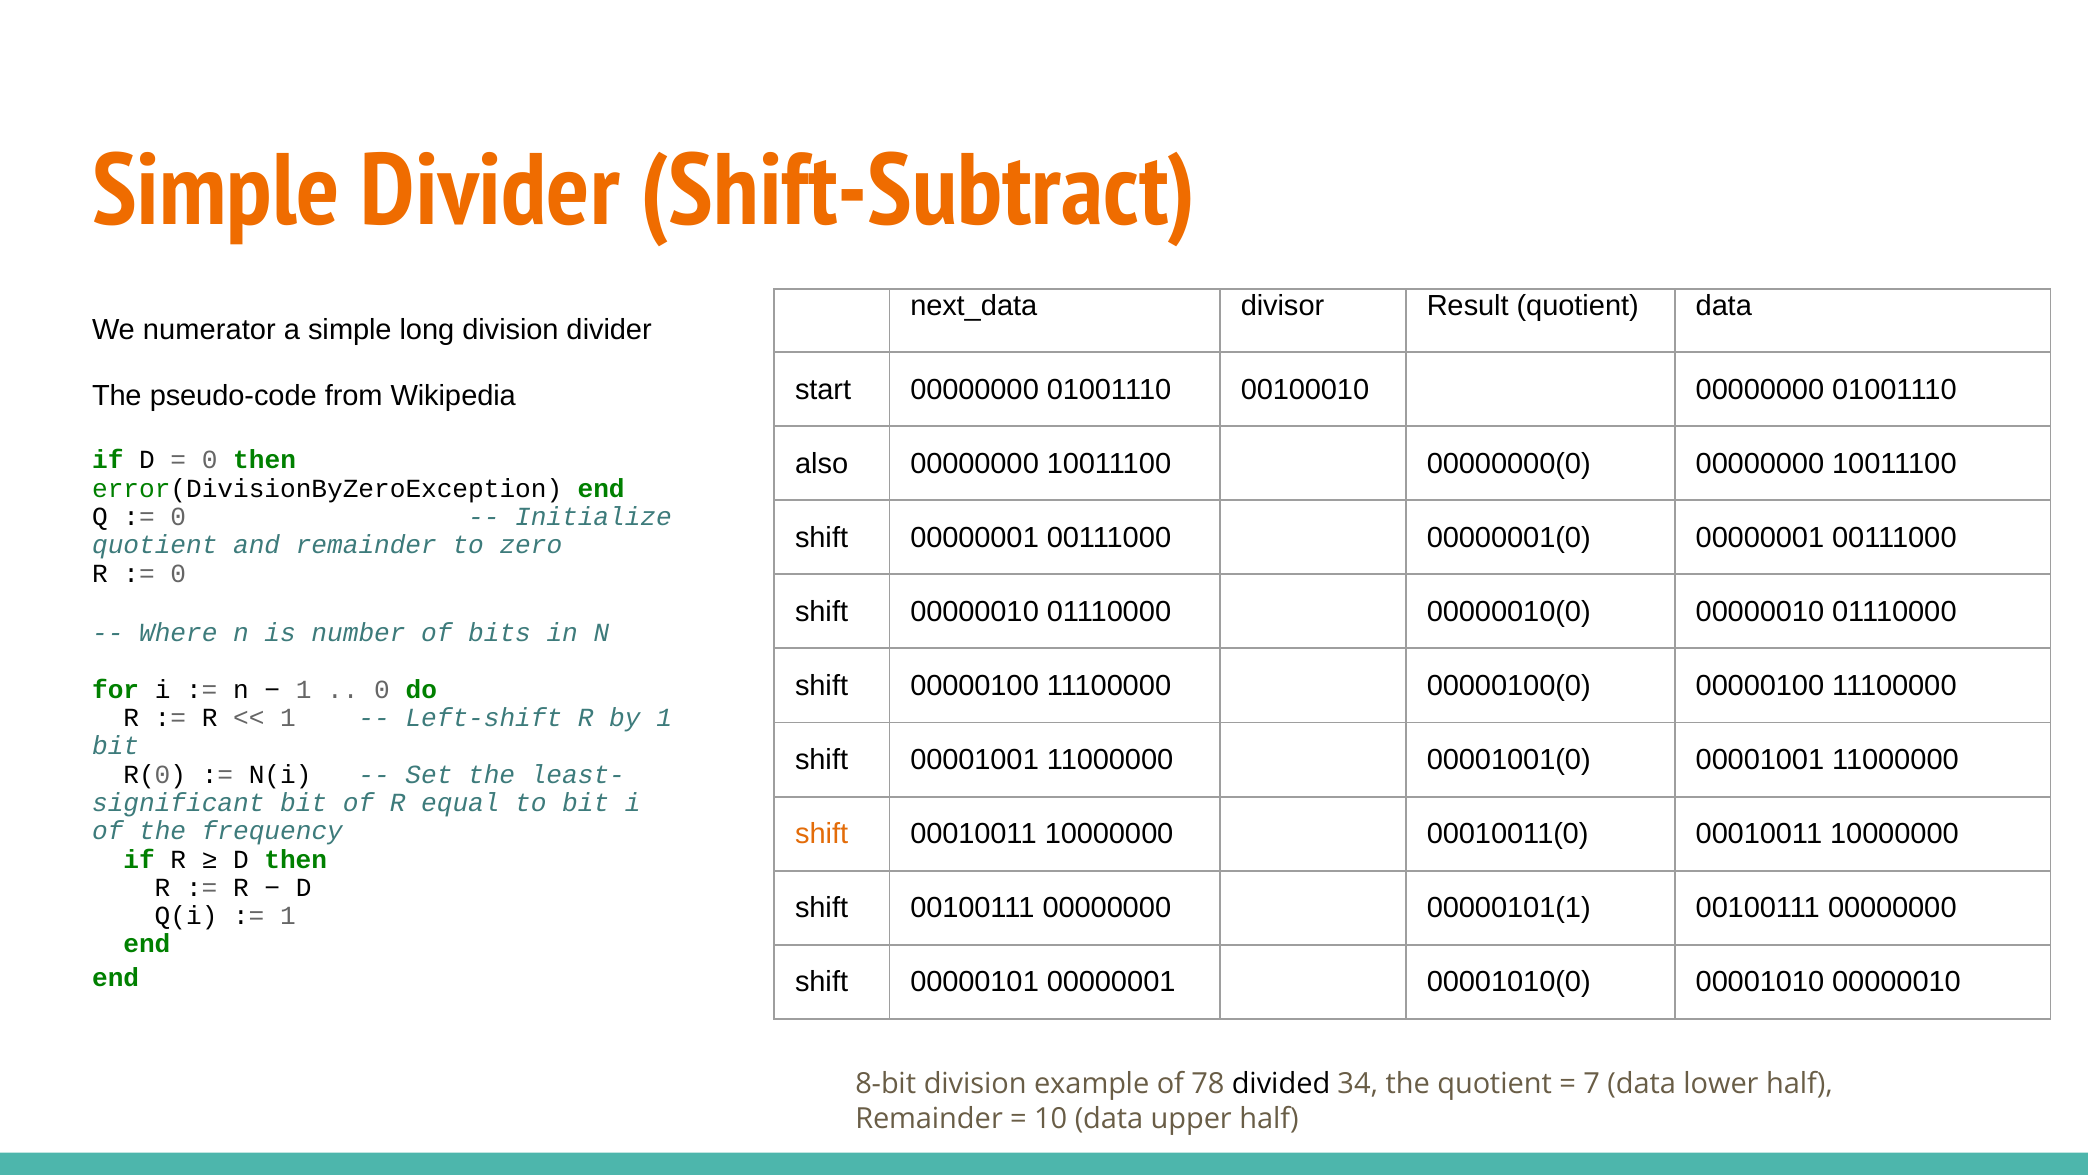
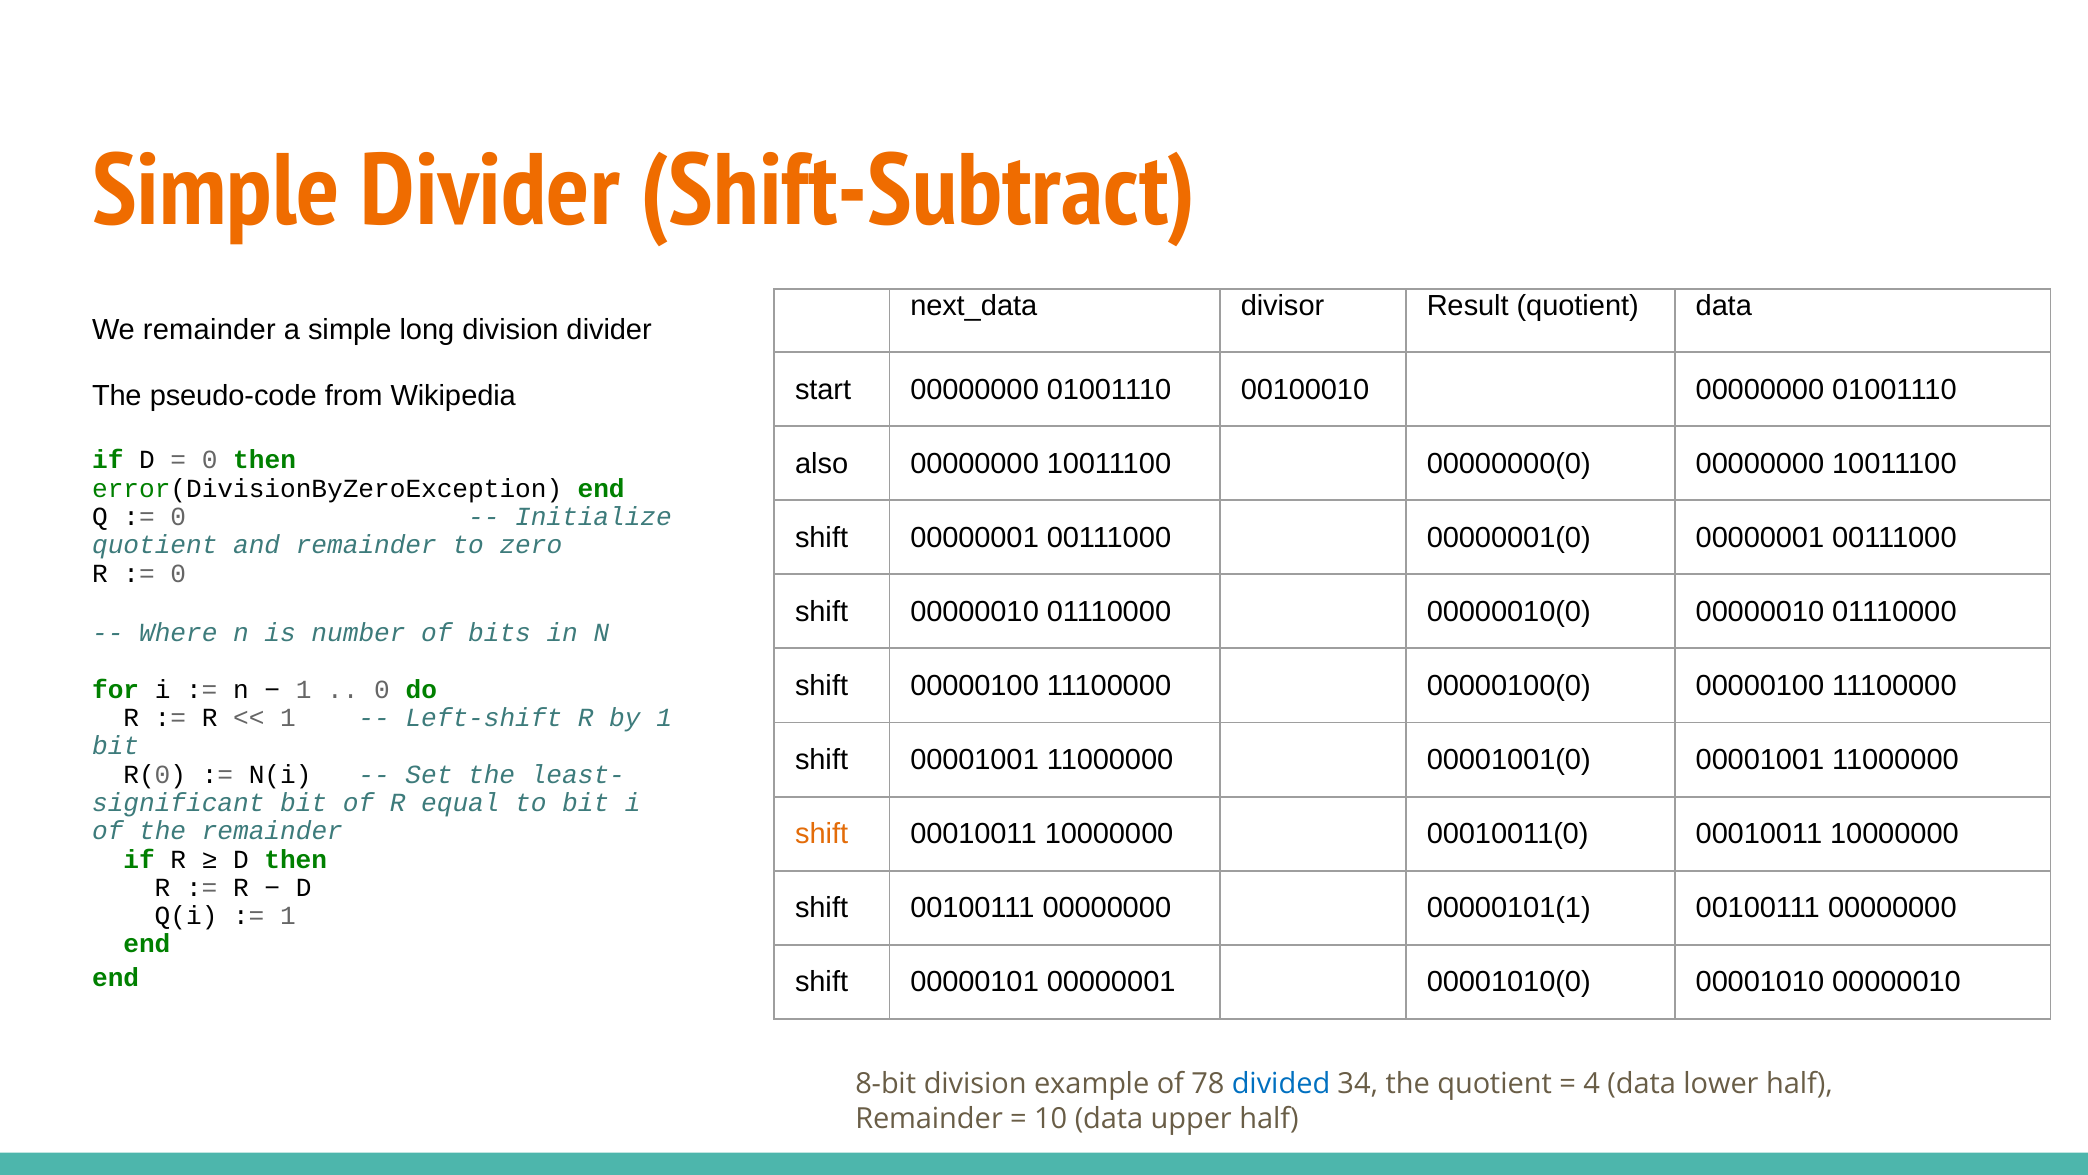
We numerator: numerator -> remainder
the frequency: frequency -> remainder
divided colour: black -> blue
7: 7 -> 4
